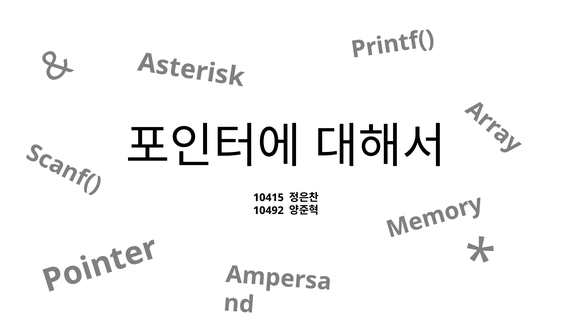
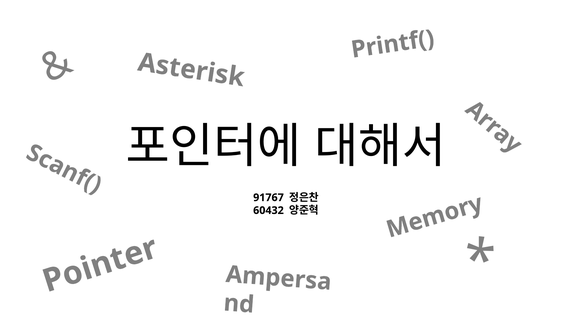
10415: 10415 -> 91767
10492: 10492 -> 60432
